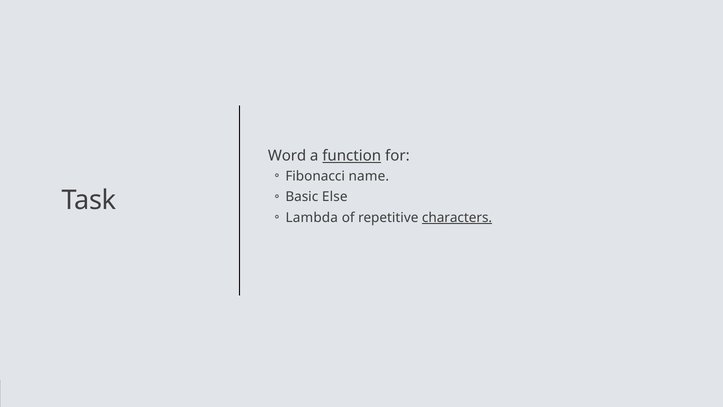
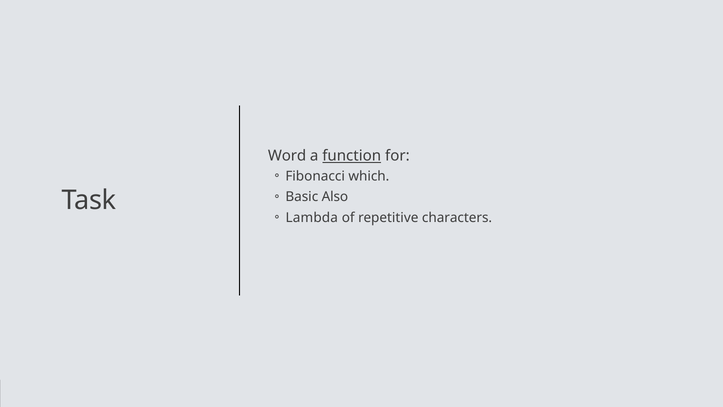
name: name -> which
Else: Else -> Also
characters underline: present -> none
